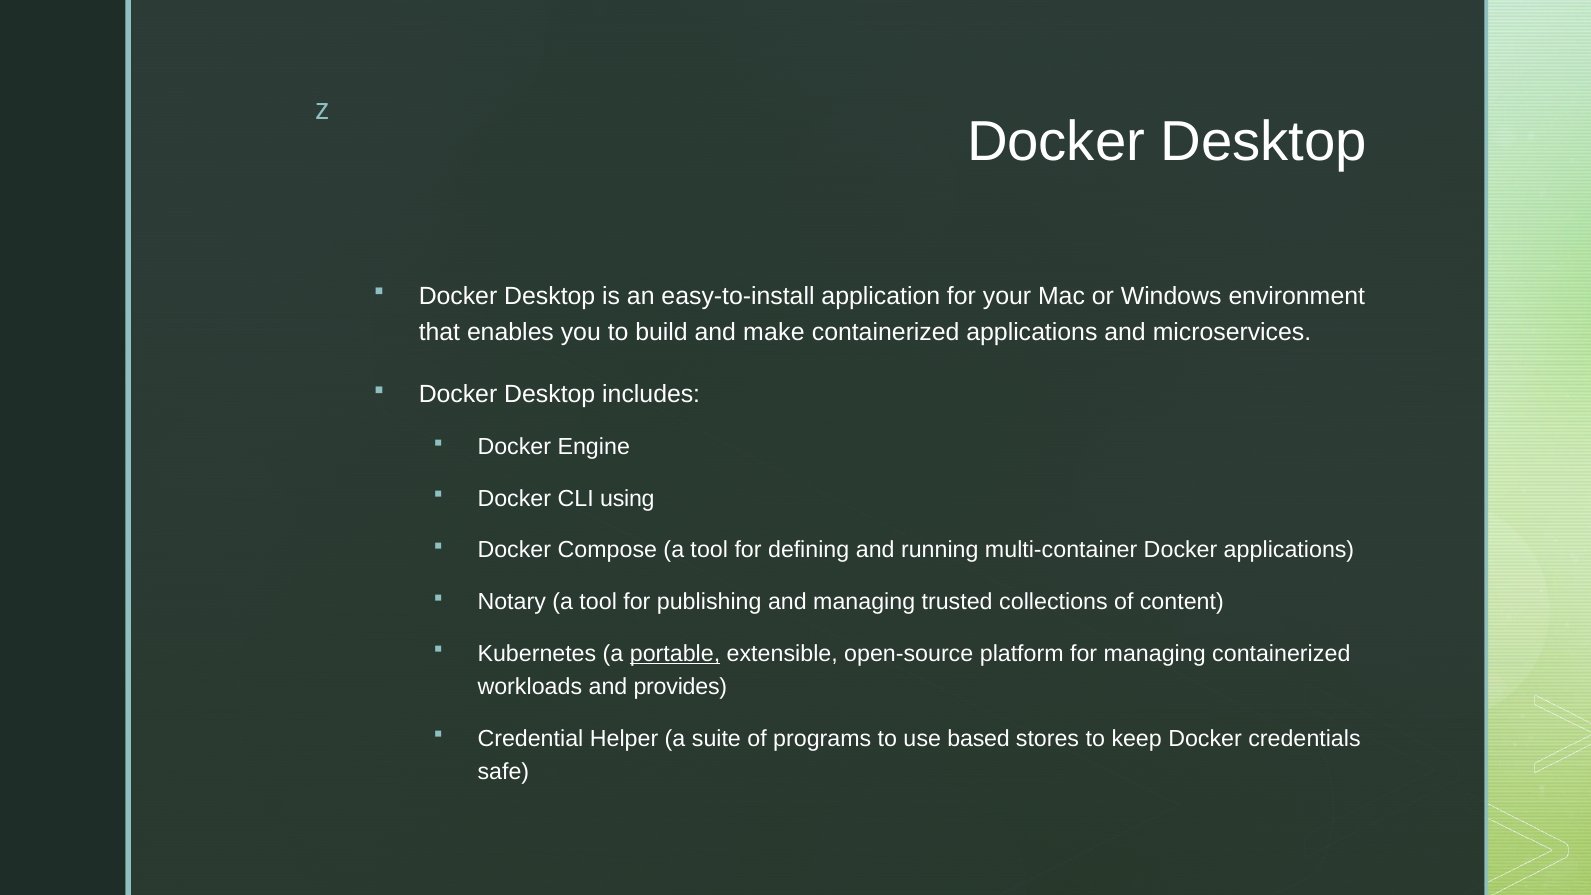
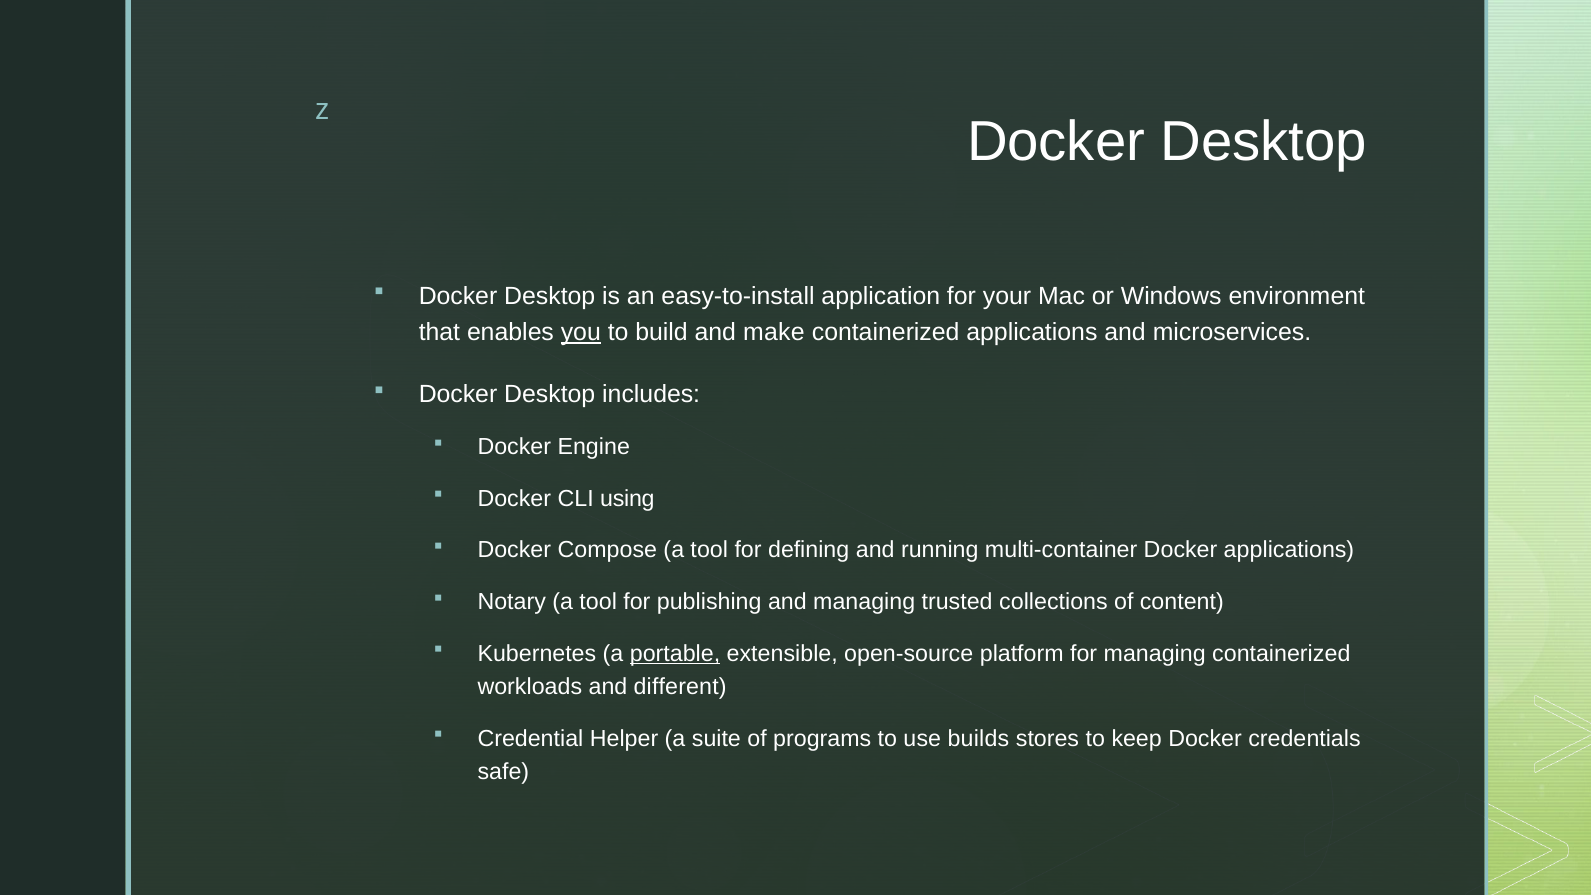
you underline: none -> present
provides: provides -> different
based: based -> builds
